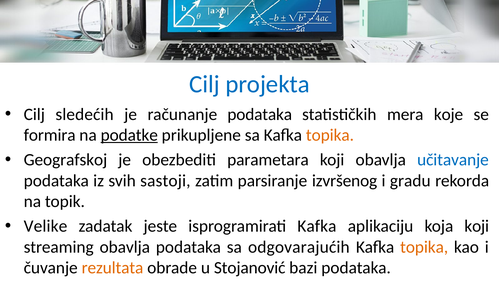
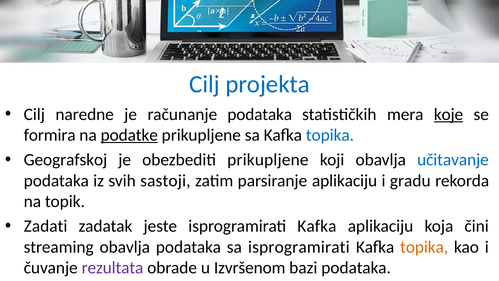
sledećih: sledećih -> naredne
koje underline: none -> present
topika at (330, 135) colour: orange -> blue
obezbediti parametara: parametara -> prikupljene
parsiranje izvršenog: izvršenog -> aplikaciju
Velike: Velike -> Zadati
koja koji: koji -> čini
sa odgovarajućih: odgovarajućih -> isprogramirati
rezultata colour: orange -> purple
Stojanović: Stojanović -> Izvršenom
